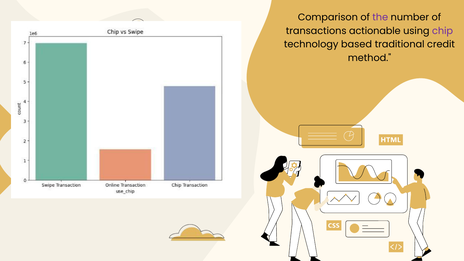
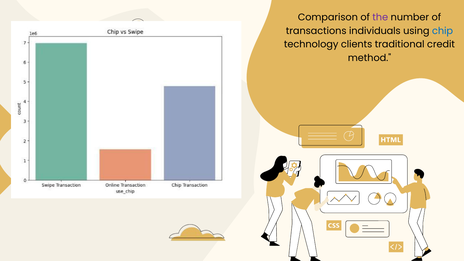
actionable: actionable -> individuals
chip colour: purple -> blue
based: based -> clients
